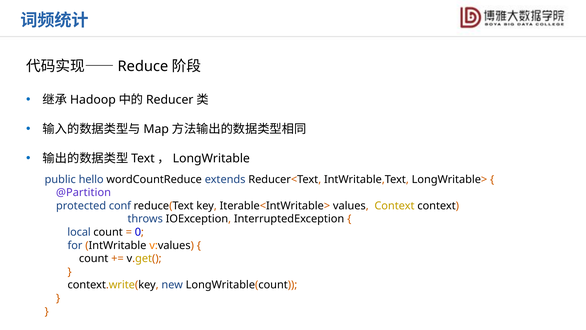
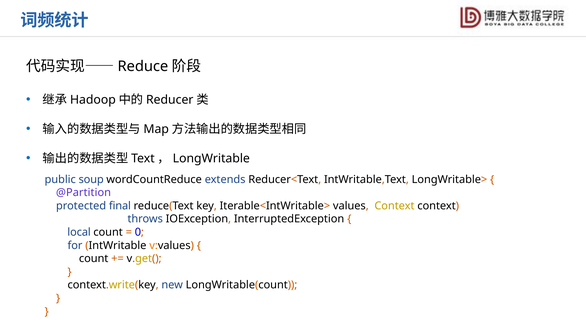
hello: hello -> soup
conf: conf -> final
